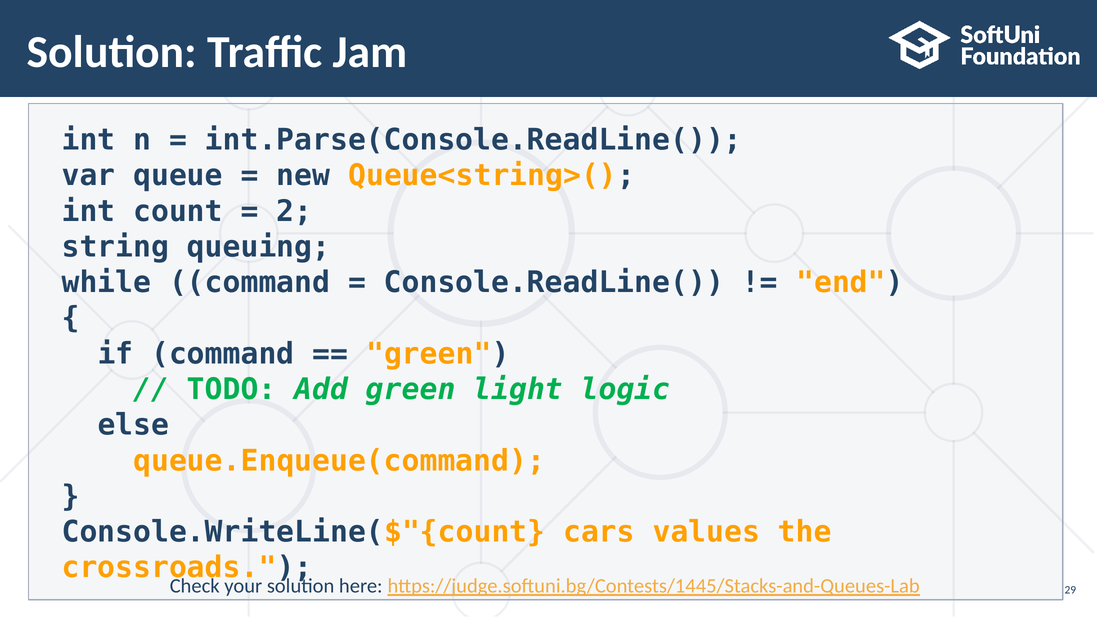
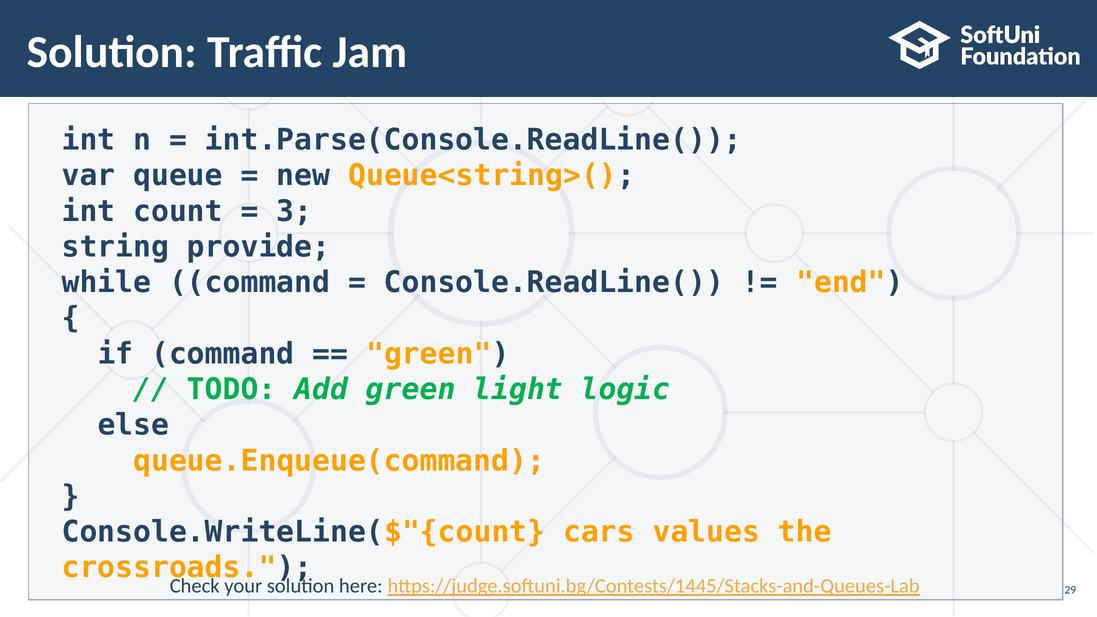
2: 2 -> 3
queuing: queuing -> provide
